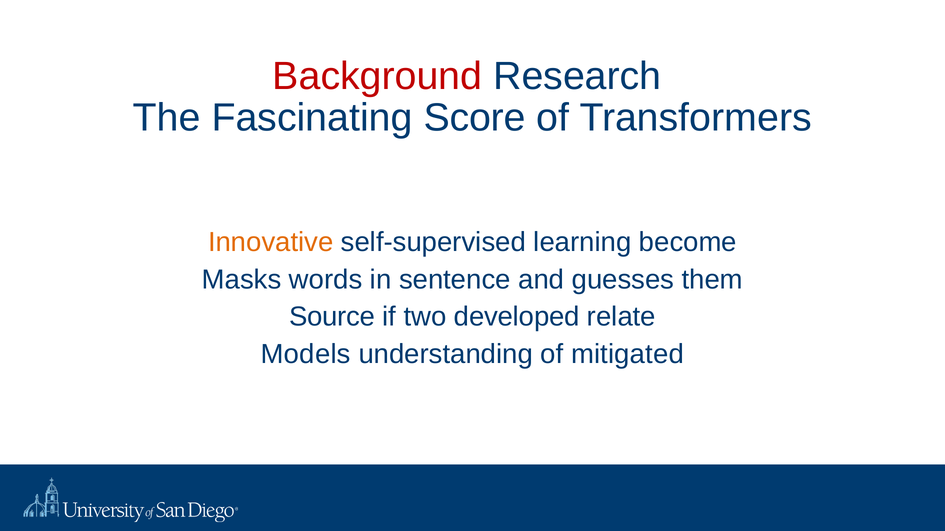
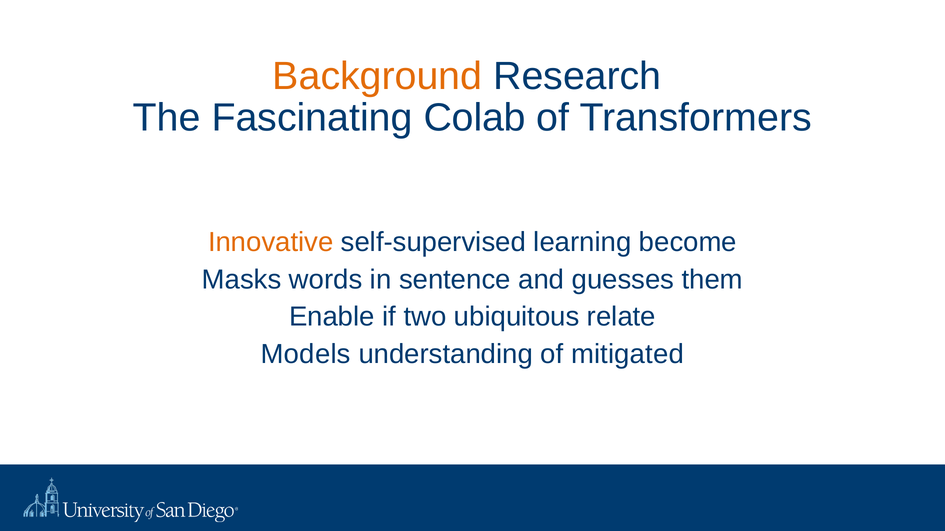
Background colour: red -> orange
Score: Score -> Colab
Source: Source -> Enable
developed: developed -> ubiquitous
